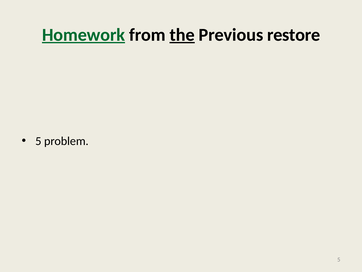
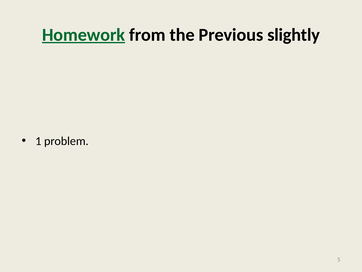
the underline: present -> none
restore: restore -> slightly
5 at (38, 141): 5 -> 1
